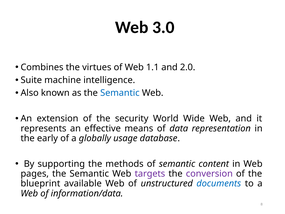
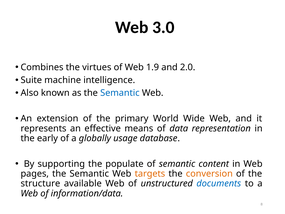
1.1: 1.1 -> 1.9
security: security -> primary
methods: methods -> populate
targets colour: purple -> orange
conversion colour: purple -> orange
blueprint: blueprint -> structure
